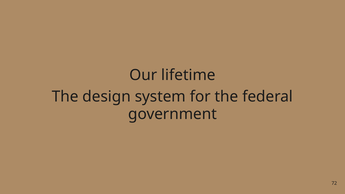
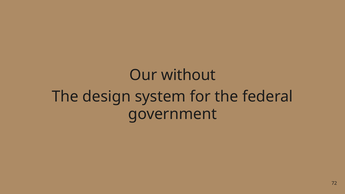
lifetime: lifetime -> without
